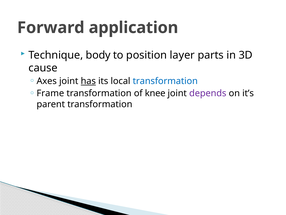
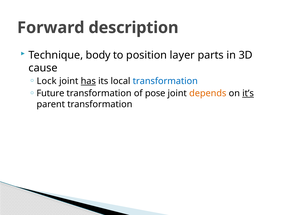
application: application -> description
Axes: Axes -> Lock
Frame: Frame -> Future
knee: knee -> pose
depends colour: purple -> orange
it’s underline: none -> present
